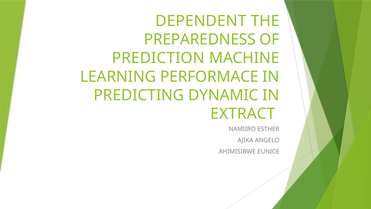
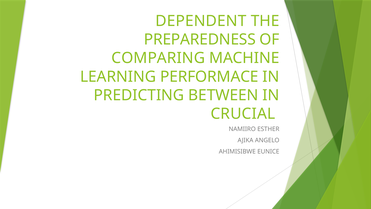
PREDICTION: PREDICTION -> COMPARING
DYNAMIC: DYNAMIC -> BETWEEN
EXTRACT: EXTRACT -> CRUCIAL
